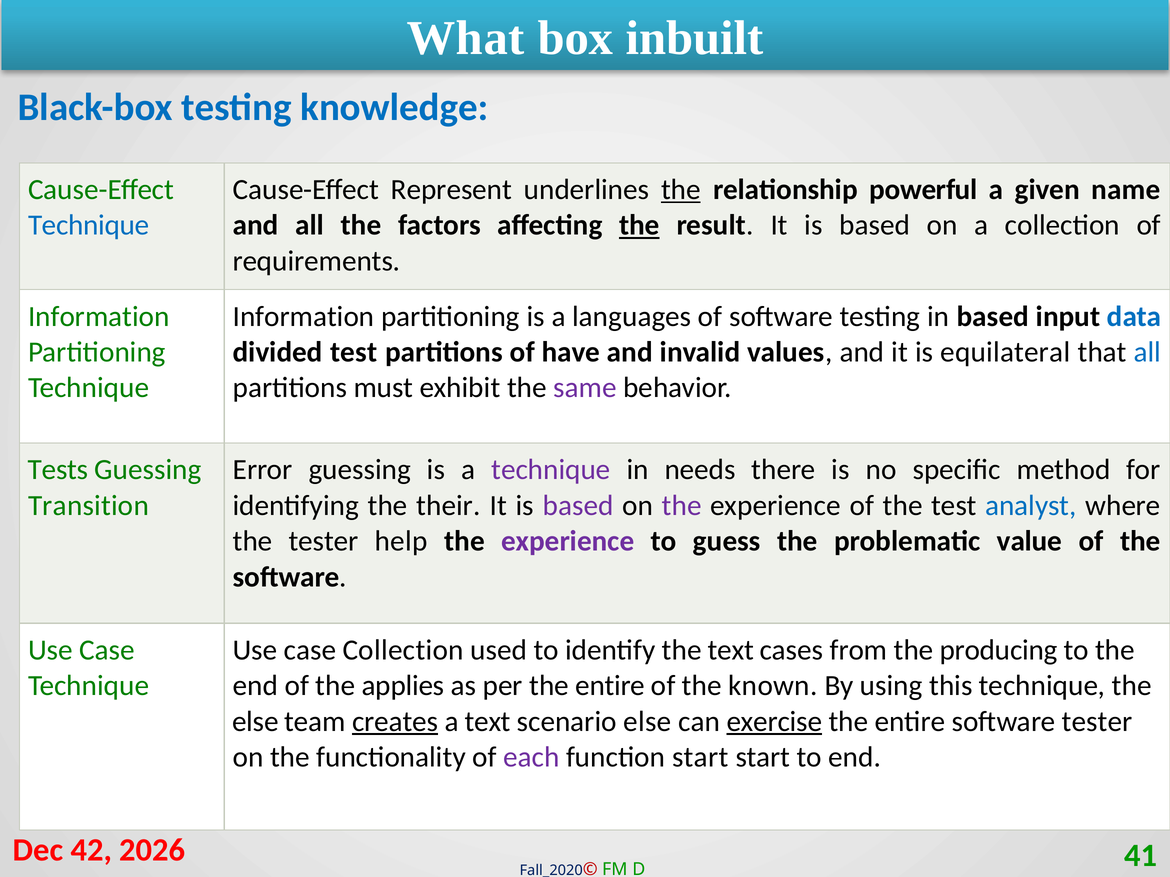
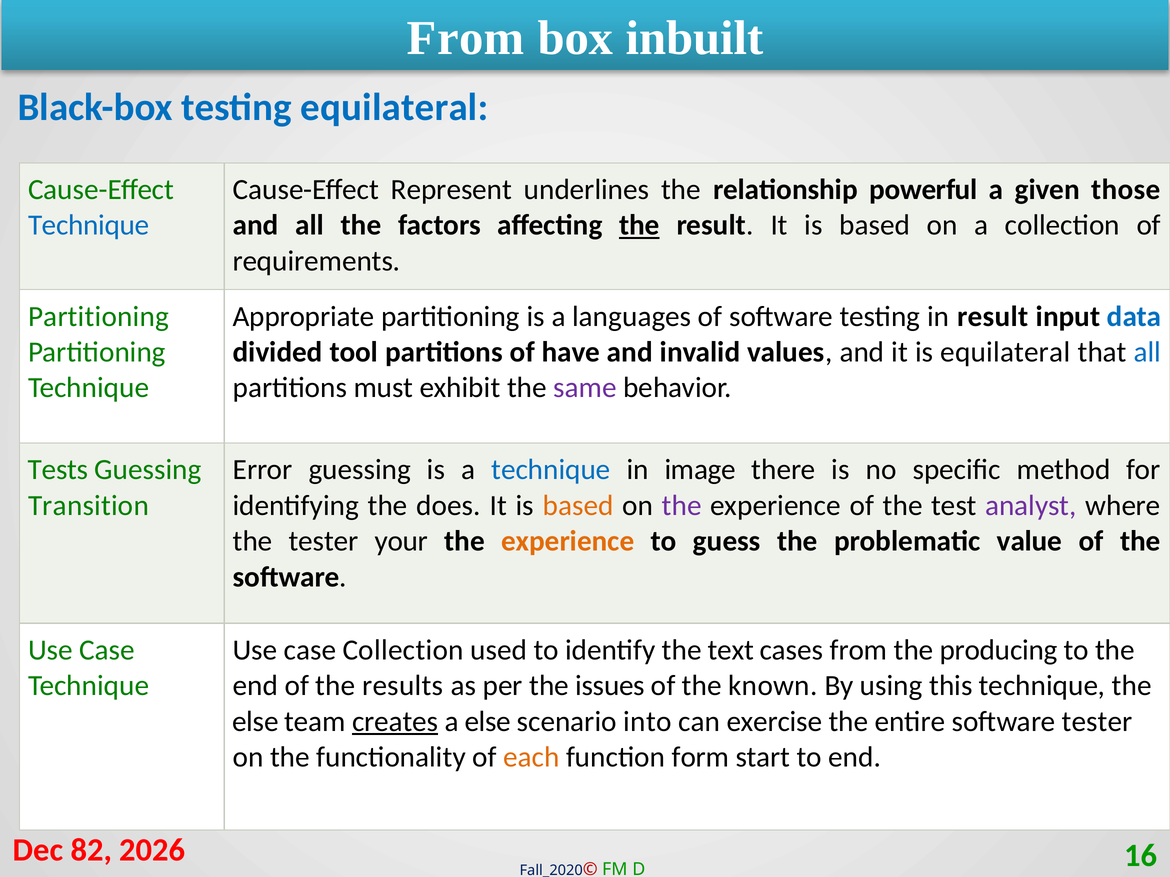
What at (466, 38): What -> From
testing knowledge: knowledge -> equilateral
the at (681, 190) underline: present -> none
name: name -> those
Information at (99, 317): Information -> Partitioning
Information at (304, 317): Information -> Appropriate
in based: based -> result
divided test: test -> tool
technique at (551, 470) colour: purple -> blue
needs: needs -> image
their: their -> does
based at (578, 506) colour: purple -> orange
analyst colour: blue -> purple
help: help -> your
experience at (568, 541) colour: purple -> orange
applies: applies -> results
per the entire: entire -> issues
a text: text -> else
scenario else: else -> into
exercise underline: present -> none
each colour: purple -> orange
function start: start -> form
42: 42 -> 82
41: 41 -> 16
